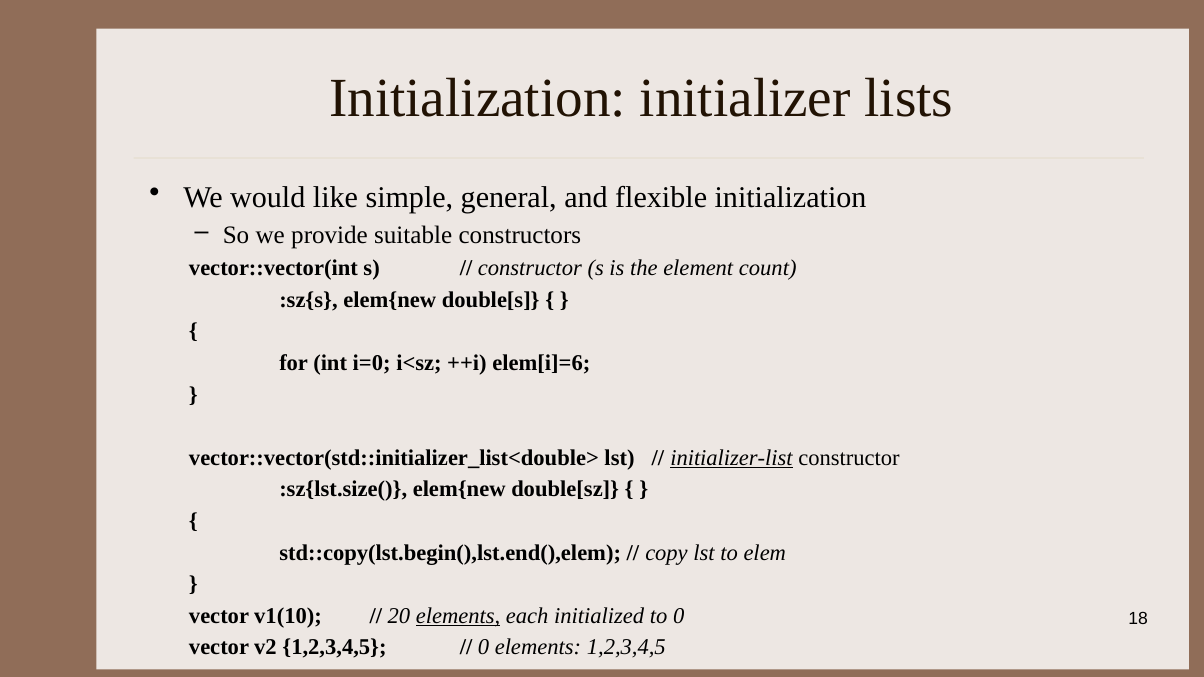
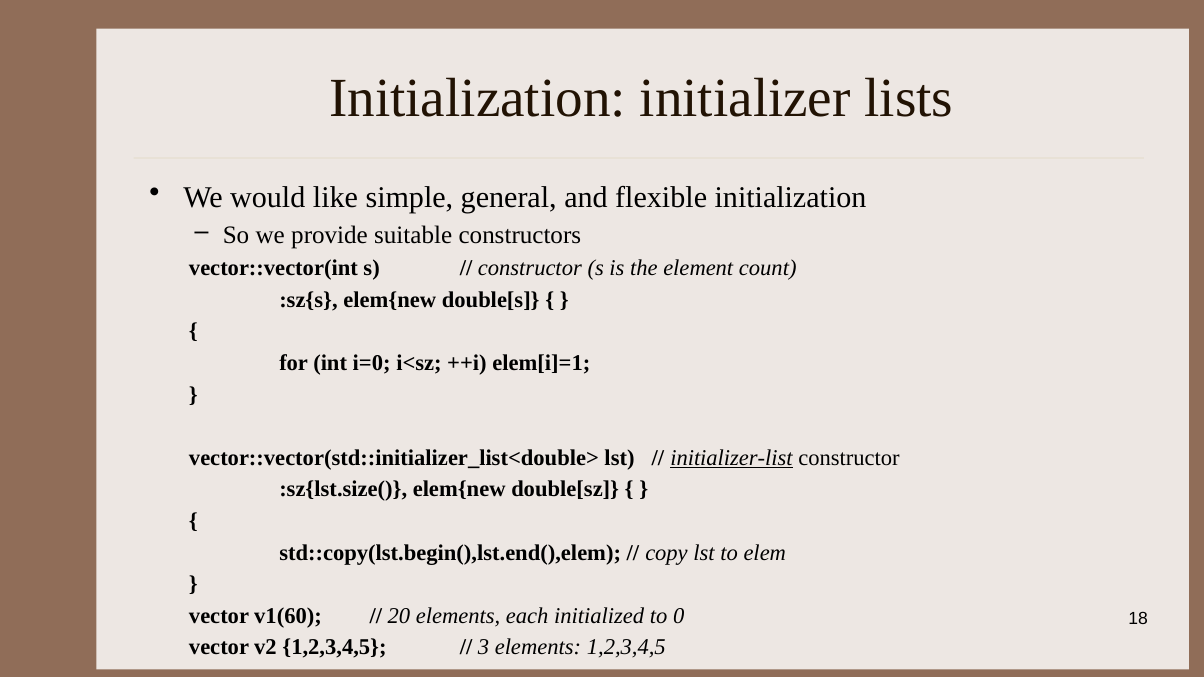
elem[i]=6: elem[i]=6 -> elem[i]=1
v1(10: v1(10 -> v1(60
elements at (458, 616) underline: present -> none
0 at (484, 648): 0 -> 3
